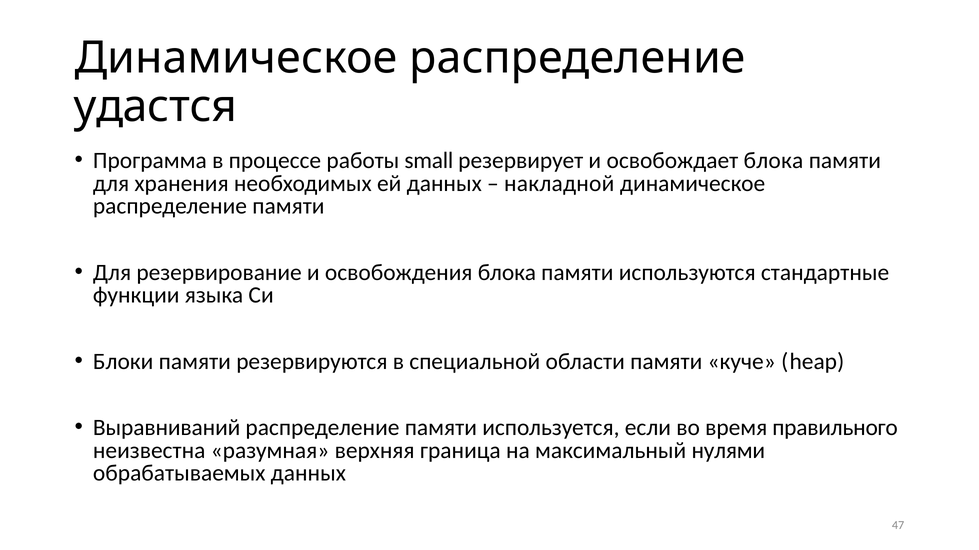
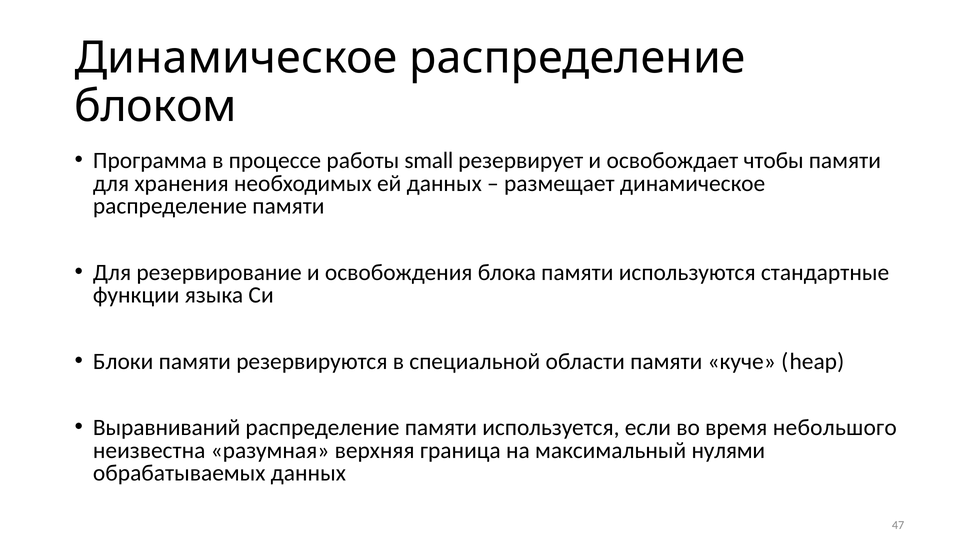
удастся: удастся -> блоком
освобождает блока: блока -> чтобы
накладной: накладной -> размещает
правильного: правильного -> небольшого
